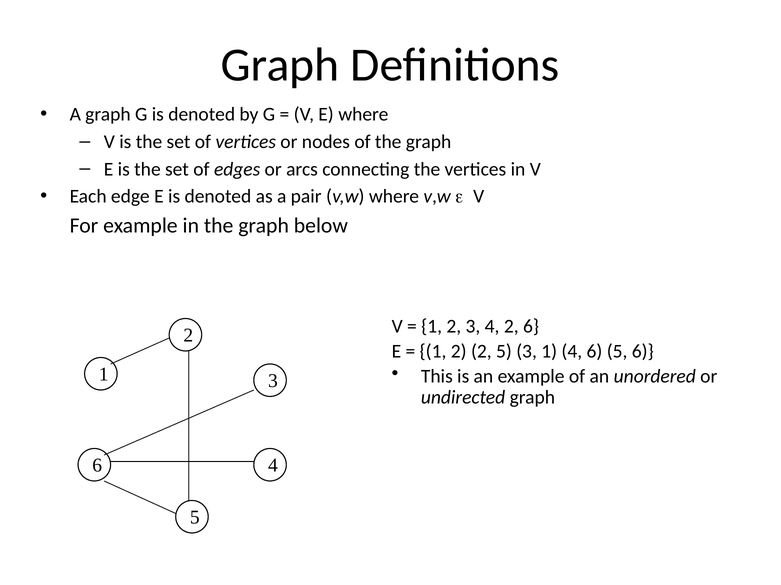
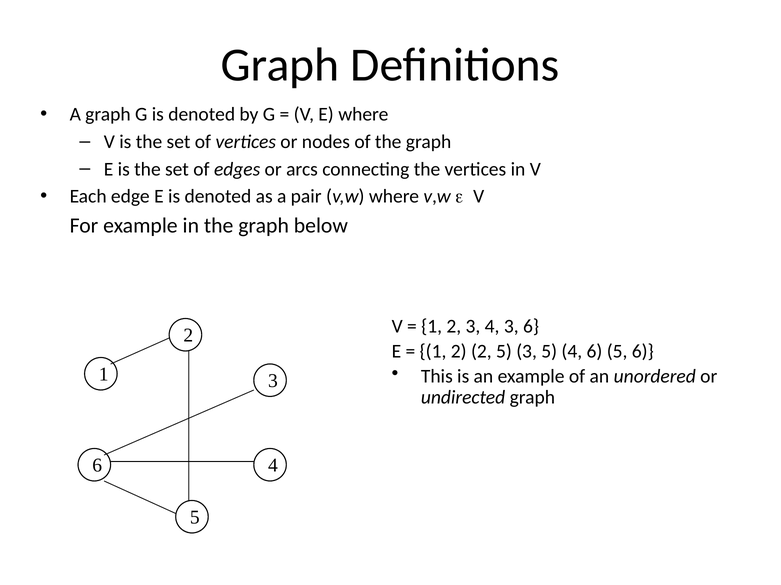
3 4 2: 2 -> 3
3 1: 1 -> 5
